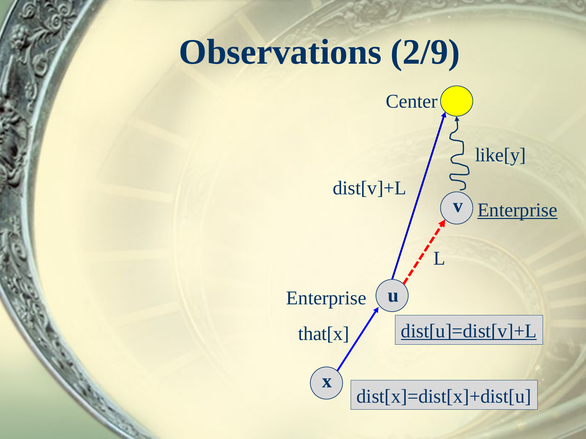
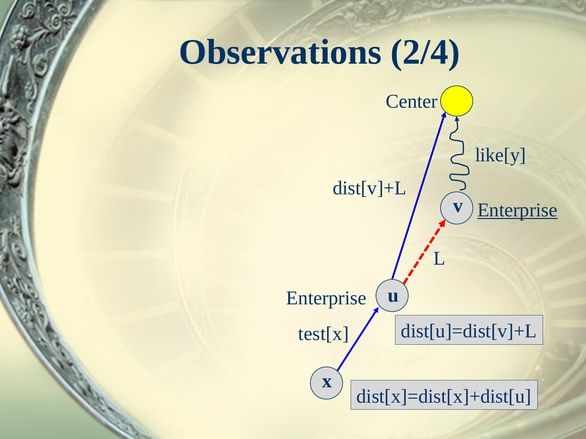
2/9: 2/9 -> 2/4
dist[u]=dist[v]+L underline: present -> none
that[x: that[x -> test[x
